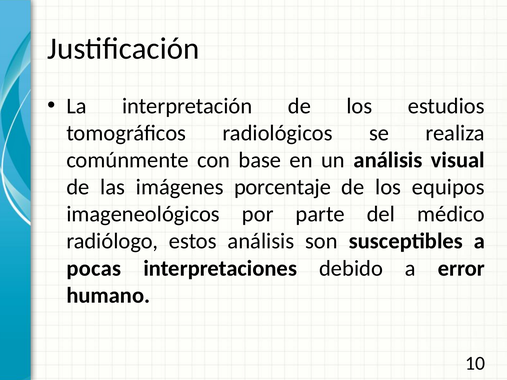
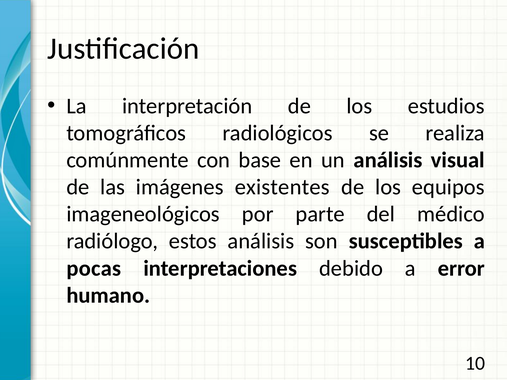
porcentaje: porcentaje -> existentes
